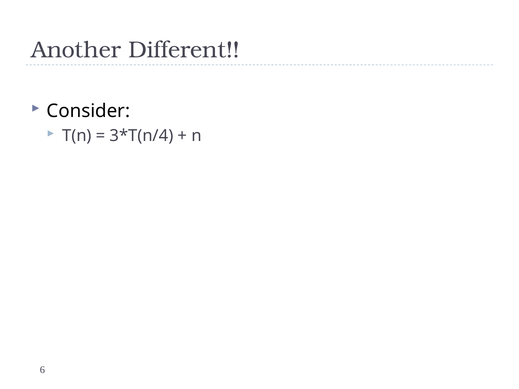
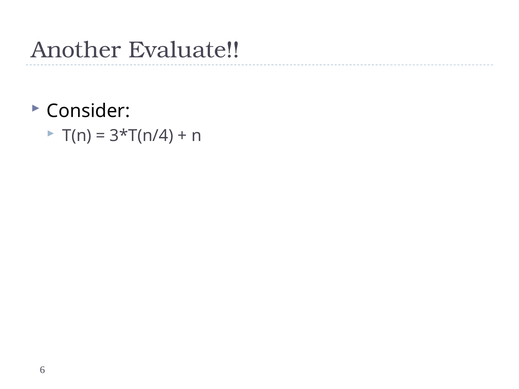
Different: Different -> Evaluate
